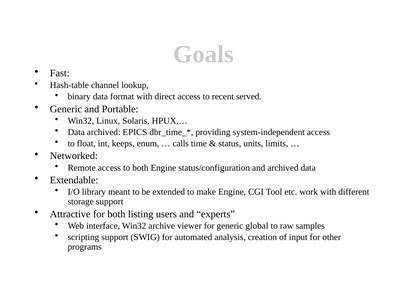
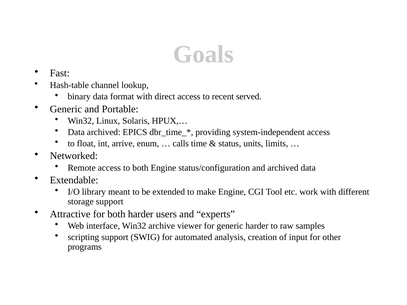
keeps: keeps -> arrive
both listing: listing -> harder
generic global: global -> harder
